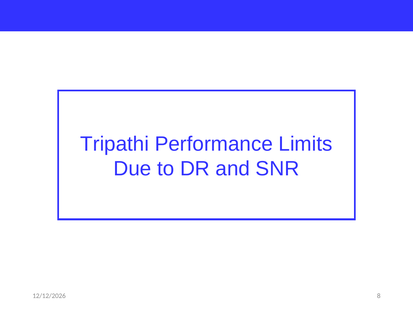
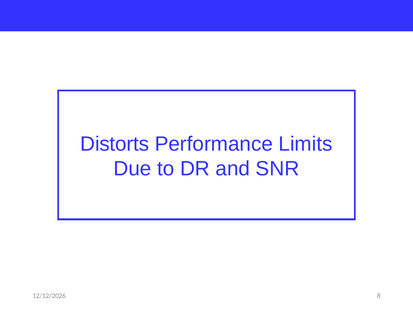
Tripathi: Tripathi -> Distorts
